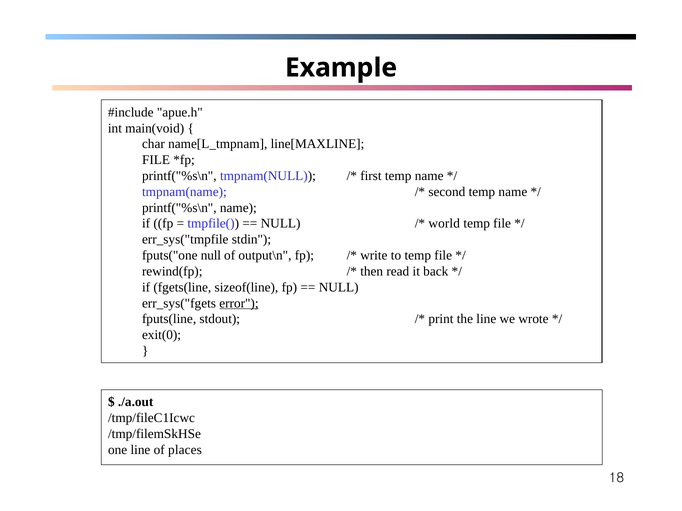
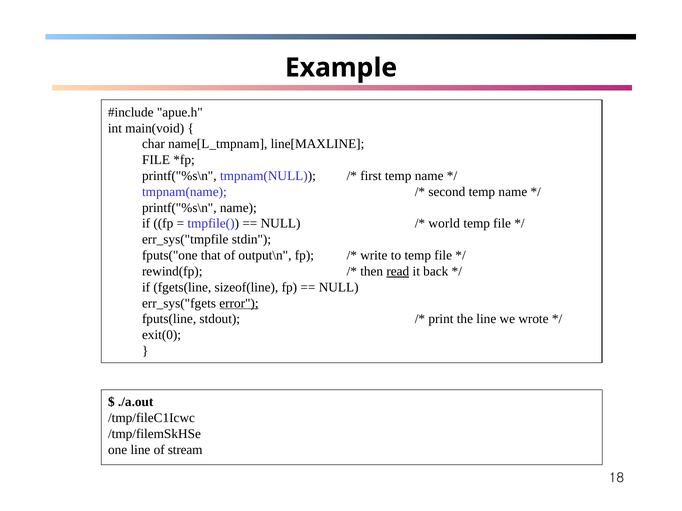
fputs("one null: null -> that
read underline: none -> present
places: places -> stream
